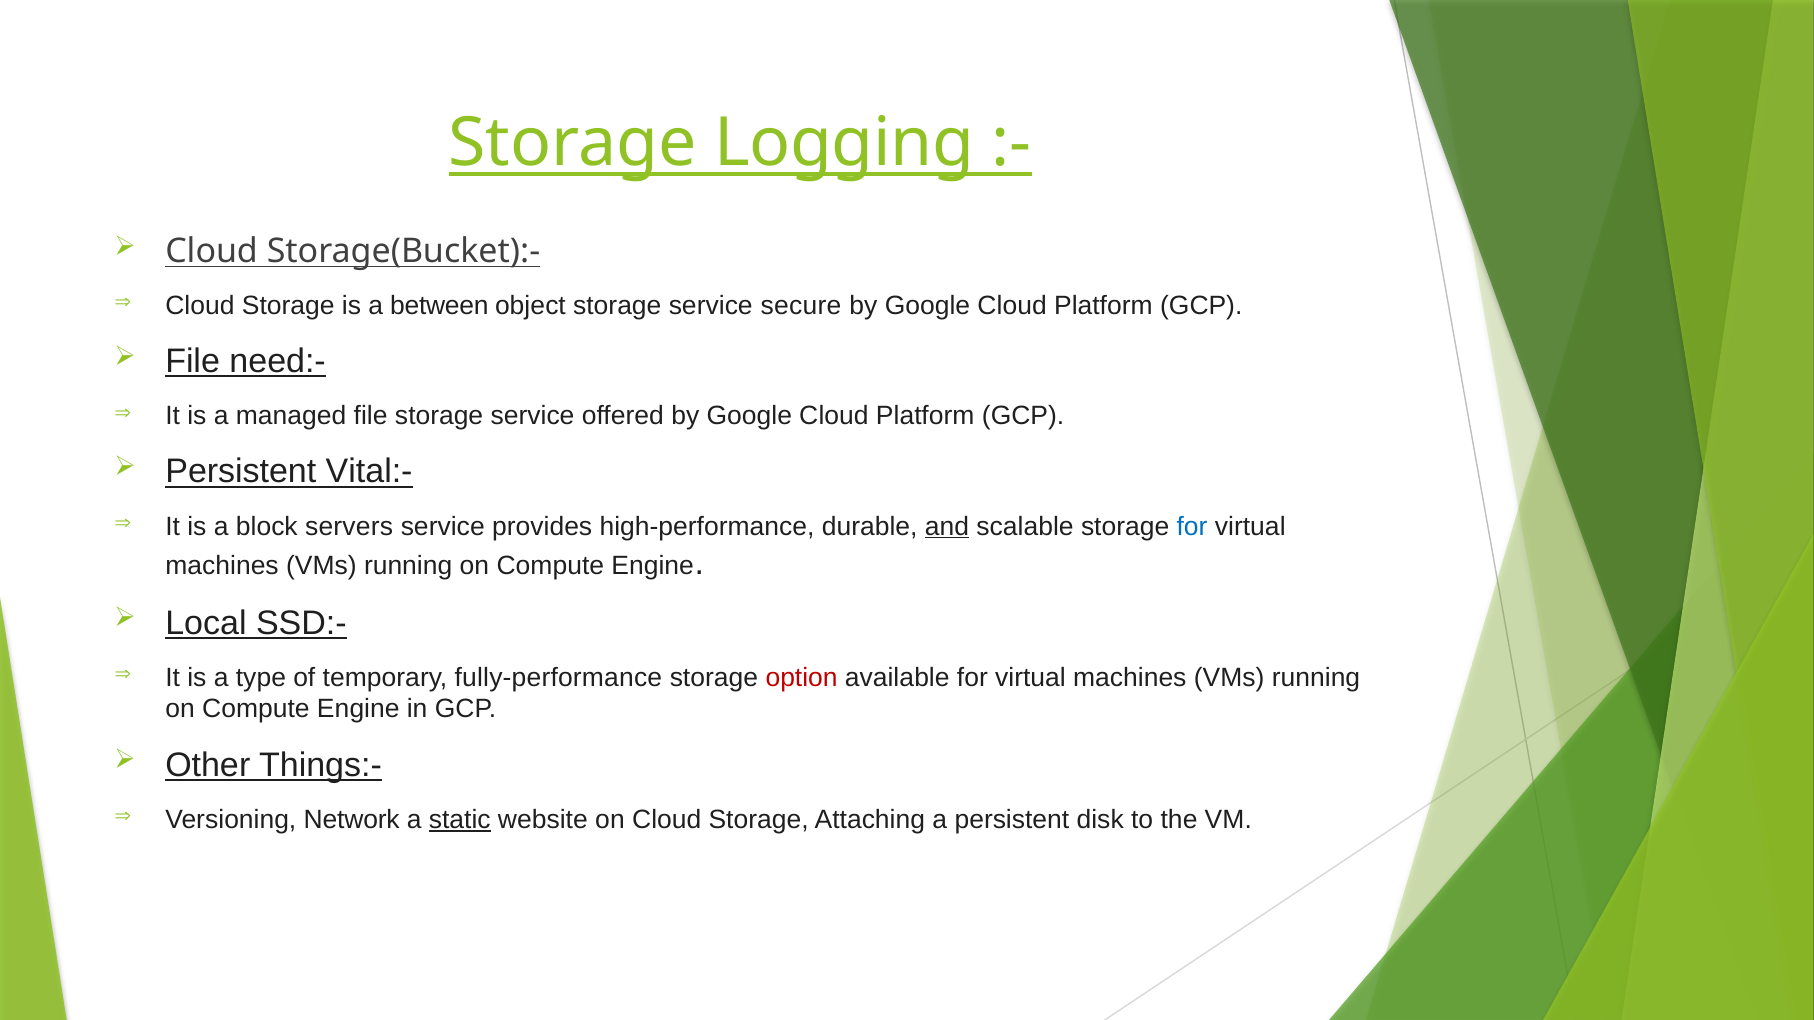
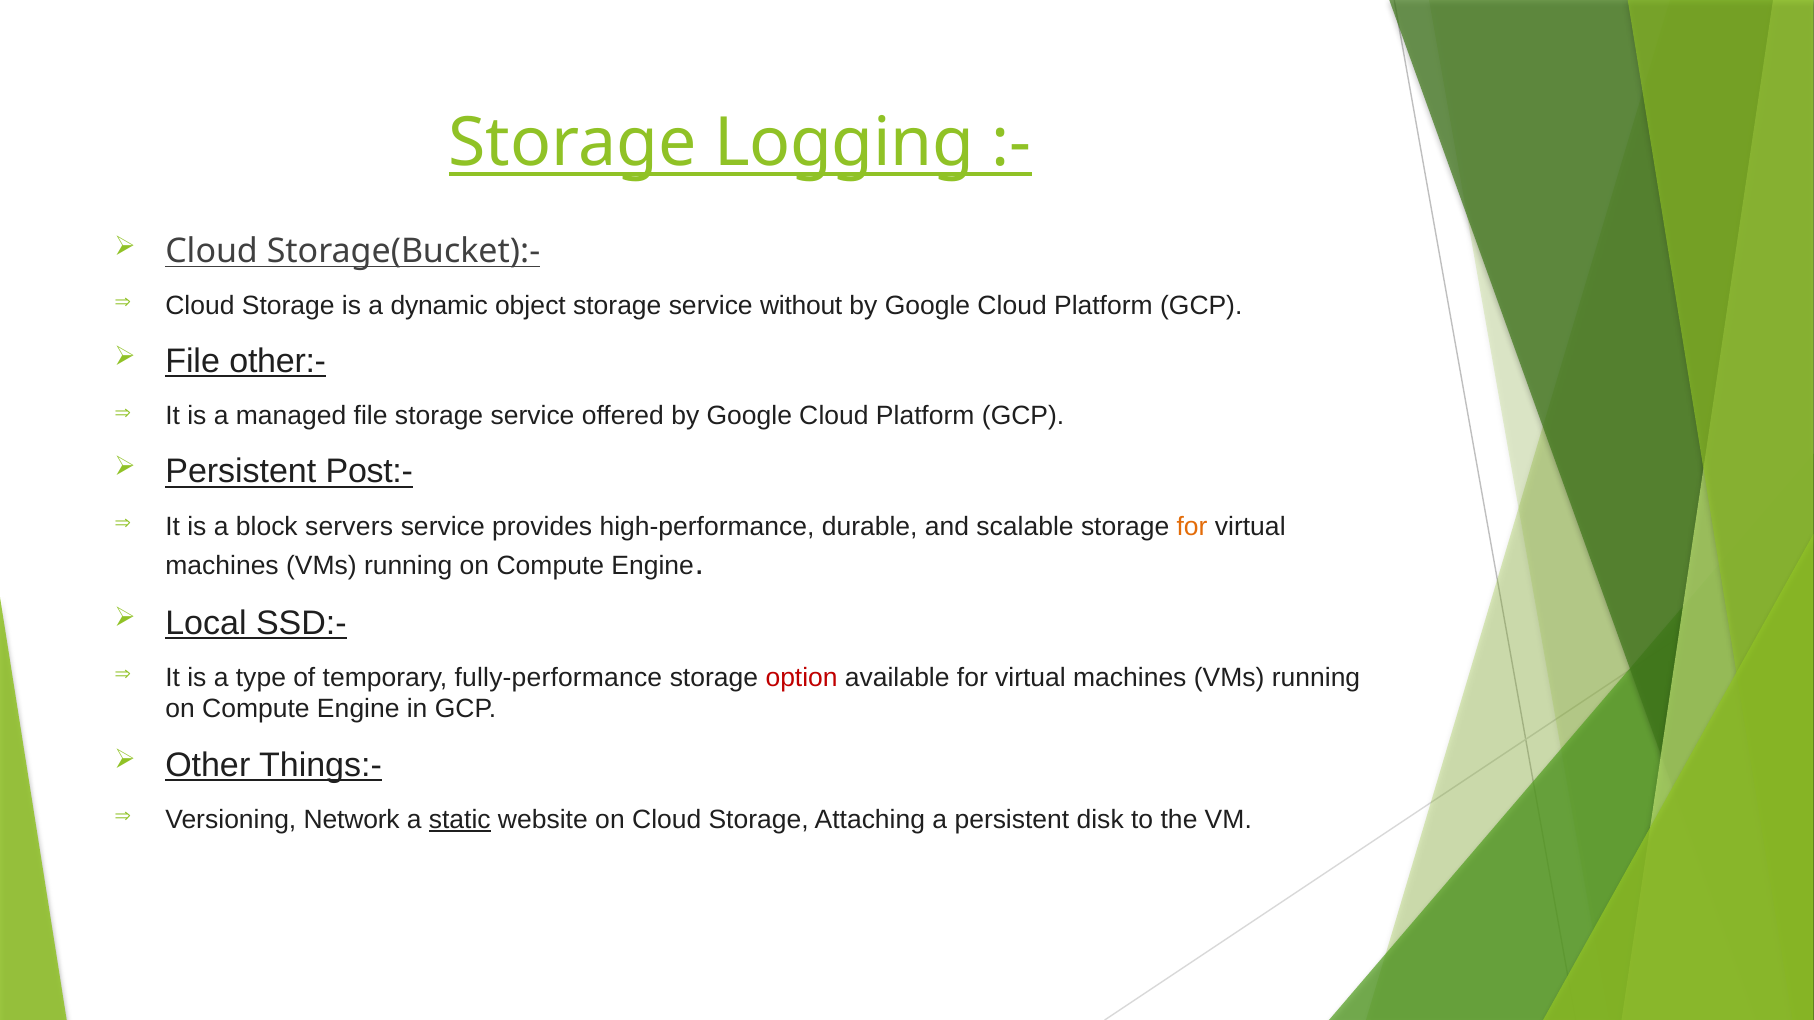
between: between -> dynamic
secure: secure -> without
need:-: need:- -> other:-
Vital:-: Vital:- -> Post:-
and underline: present -> none
for at (1192, 527) colour: blue -> orange
